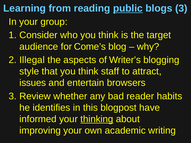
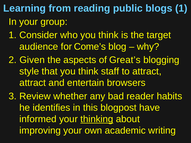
public underline: present -> none
blogs 3: 3 -> 1
Illegal: Illegal -> Given
Writer’s: Writer’s -> Great’s
issues at (33, 83): issues -> attract
